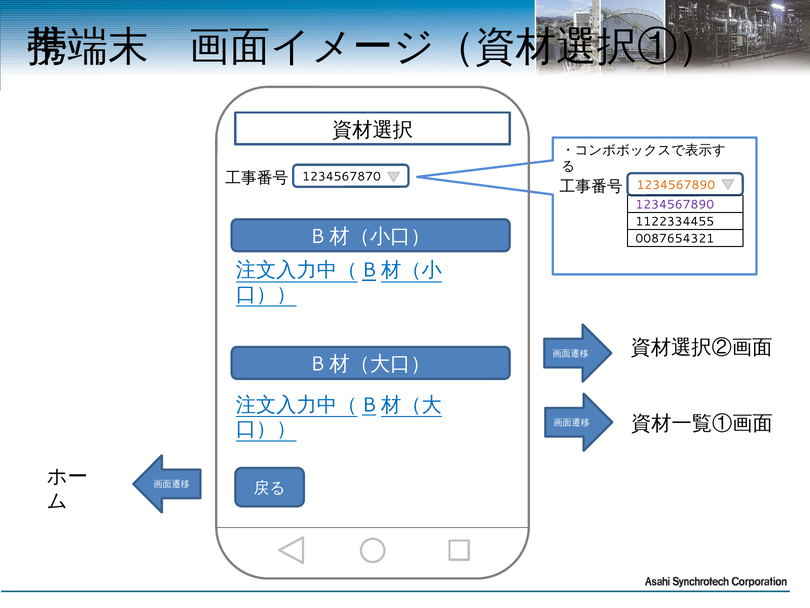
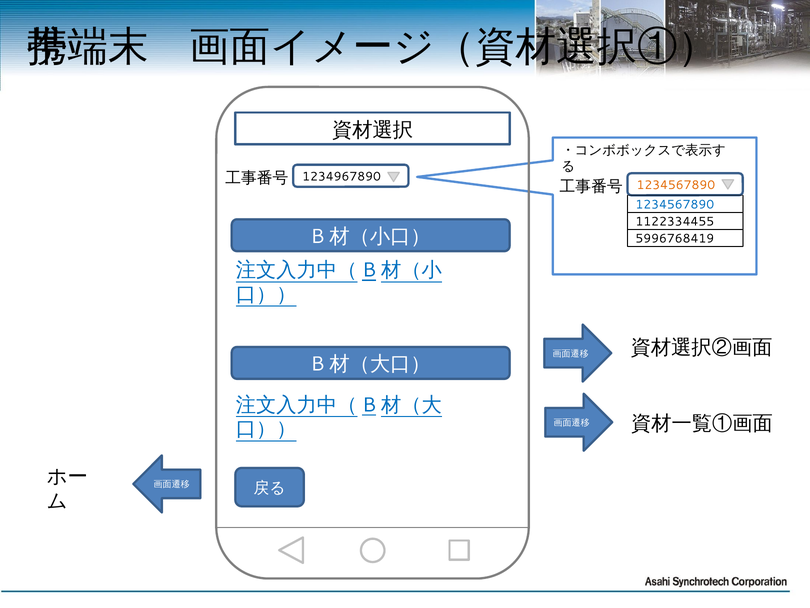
1234567870: 1234567870 -> 1234967890
1234567890 at (675, 205) colour: purple -> blue
0087654321: 0087654321 -> 5996768419
